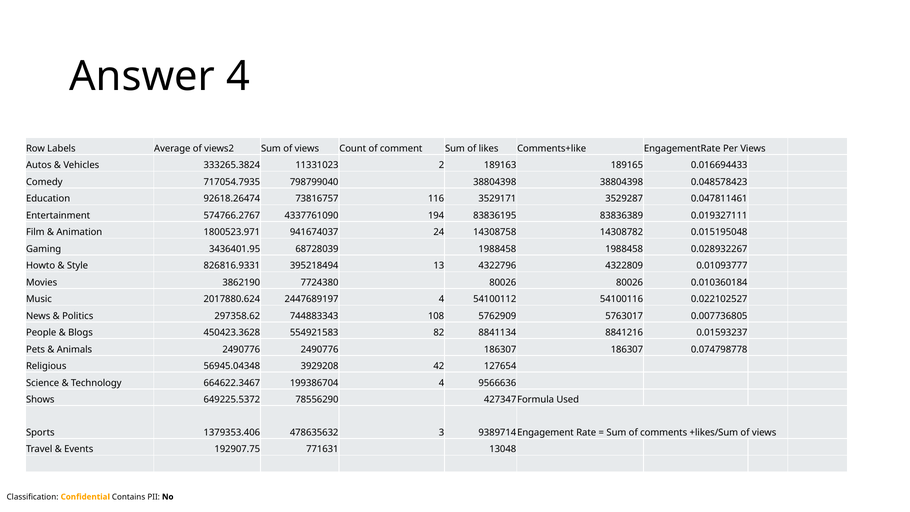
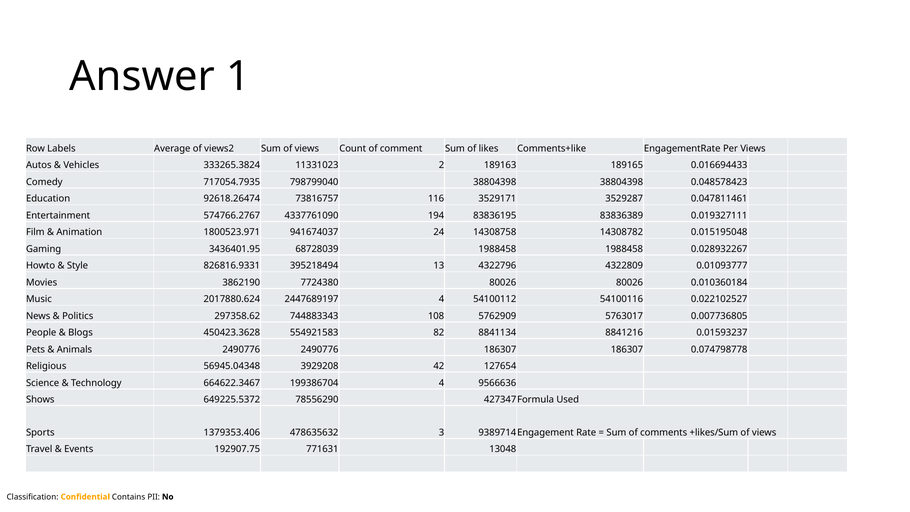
Answer 4: 4 -> 1
